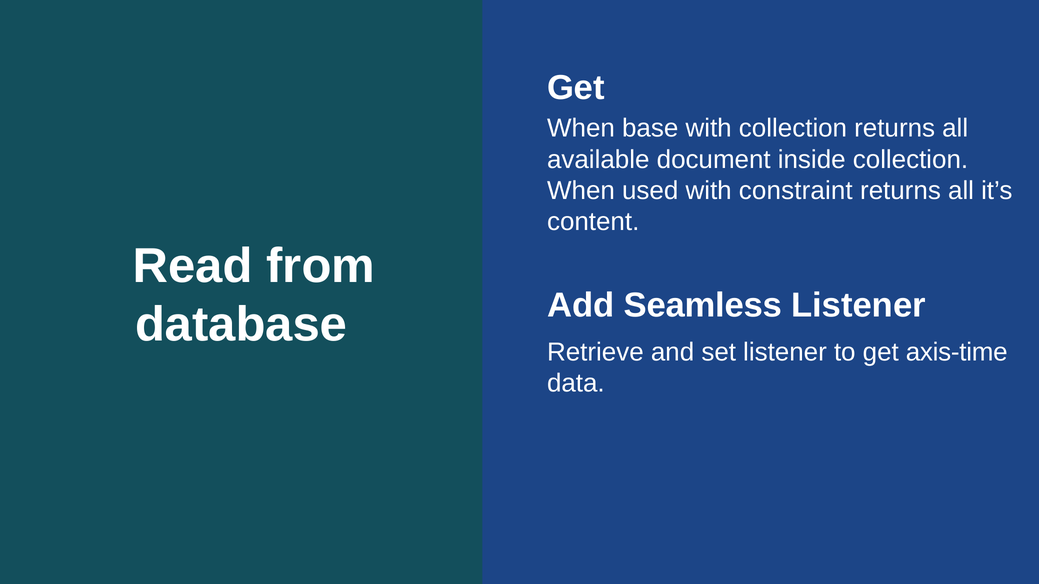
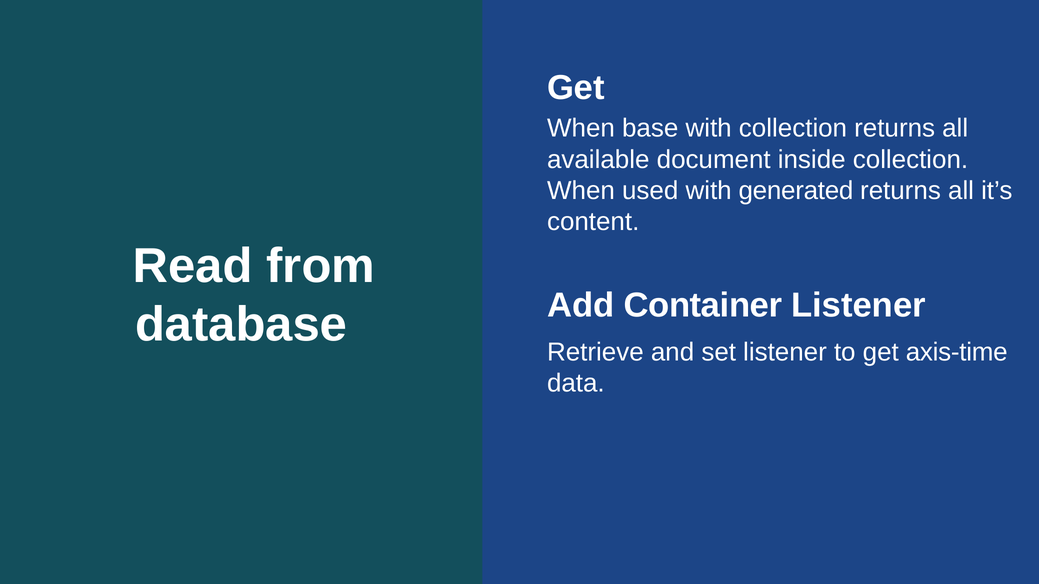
constraint: constraint -> generated
Seamless: Seamless -> Container
